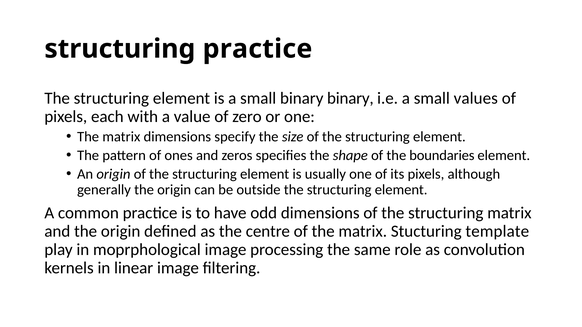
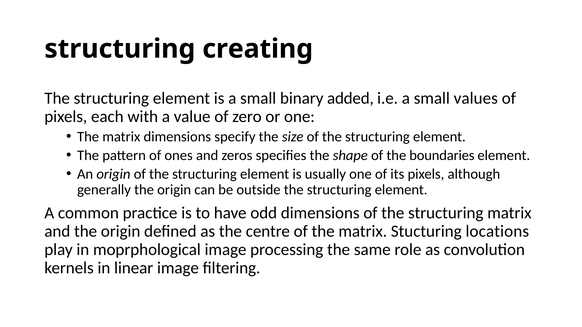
structuring practice: practice -> creating
binary binary: binary -> added
template: template -> locations
